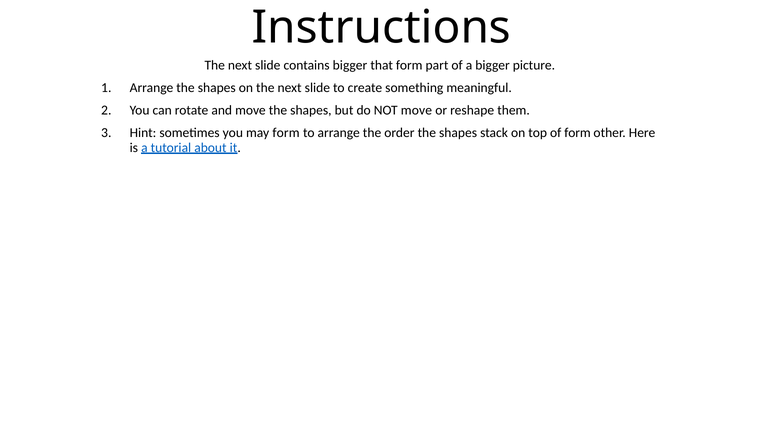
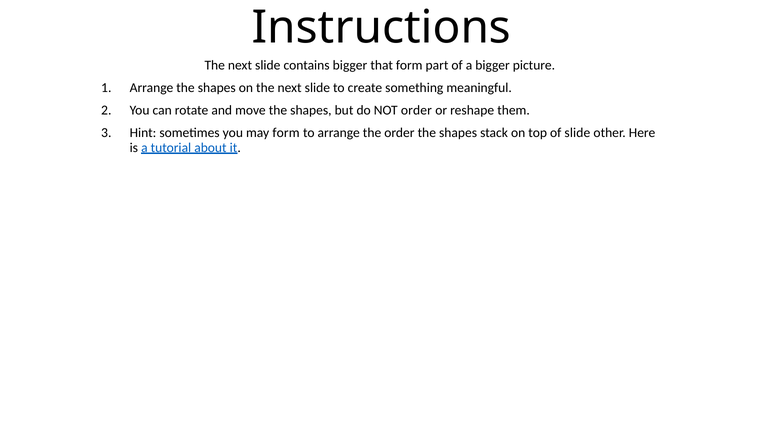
NOT move: move -> order
of form: form -> slide
